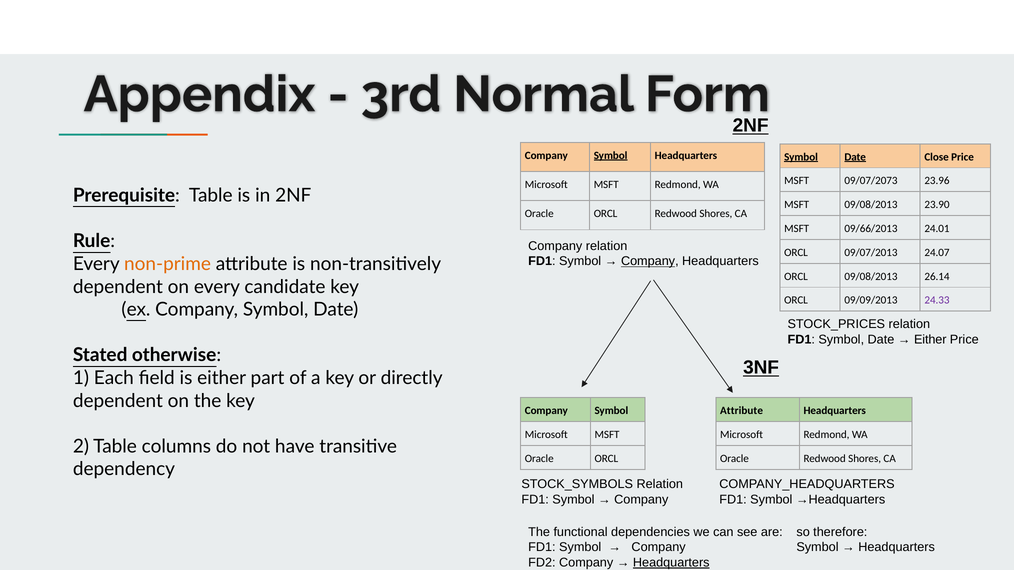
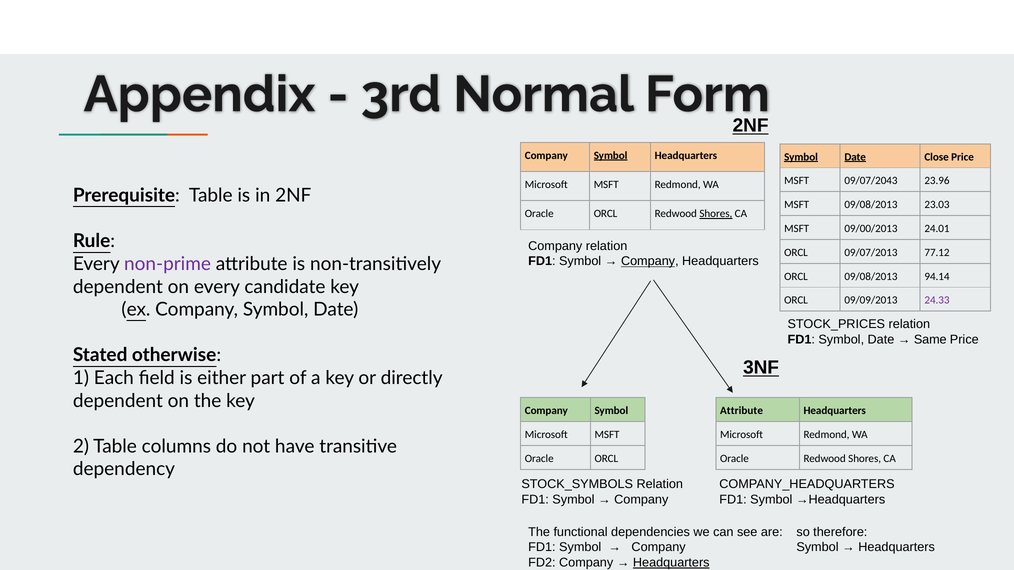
09/07/2073: 09/07/2073 -> 09/07/2043
23.90: 23.90 -> 23.03
Shores at (716, 214) underline: none -> present
09/66/2013: 09/66/2013 -> 09/00/2013
24.07: 24.07 -> 77.12
non-prime colour: orange -> purple
26.14: 26.14 -> 94.14
Either at (930, 340): Either -> Same
